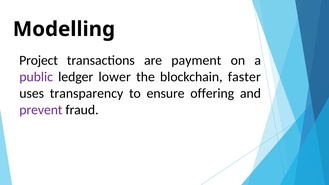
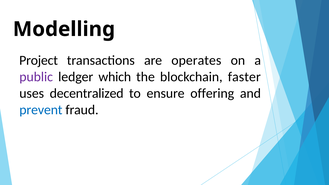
payment: payment -> operates
lower: lower -> which
transparency: transparency -> decentralized
prevent colour: purple -> blue
